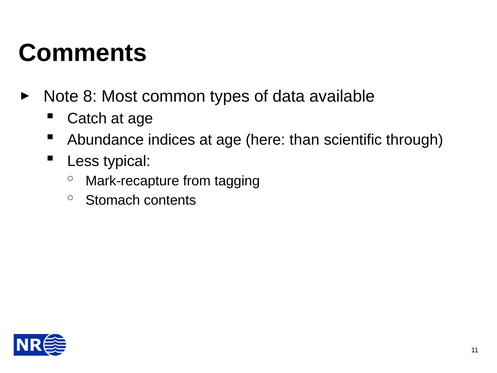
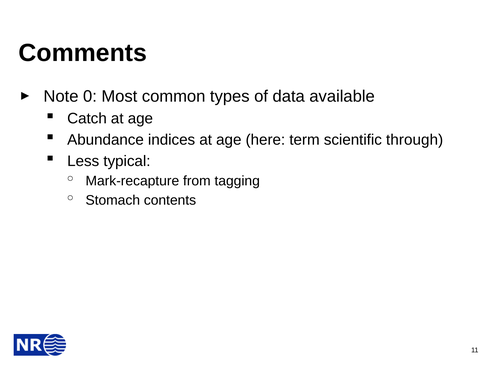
8: 8 -> 0
than: than -> term
